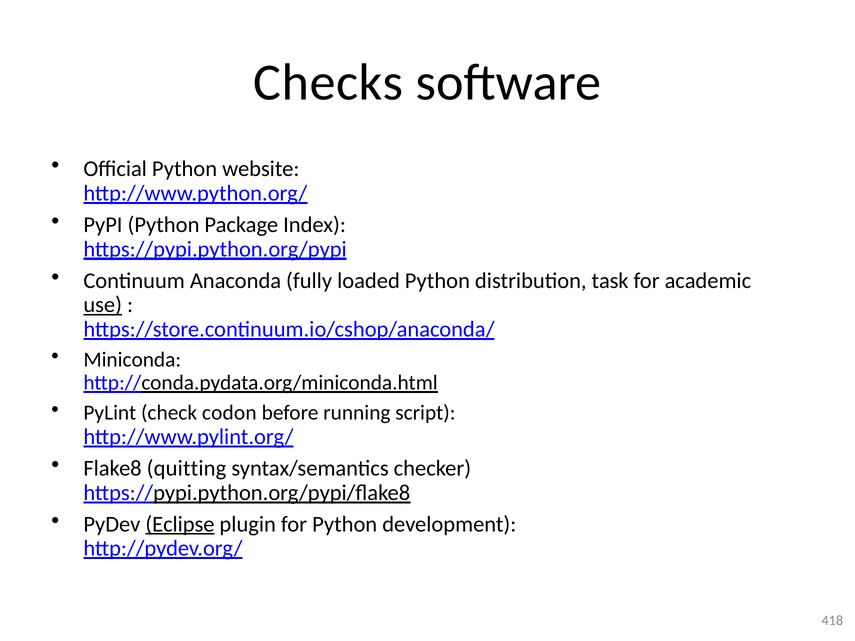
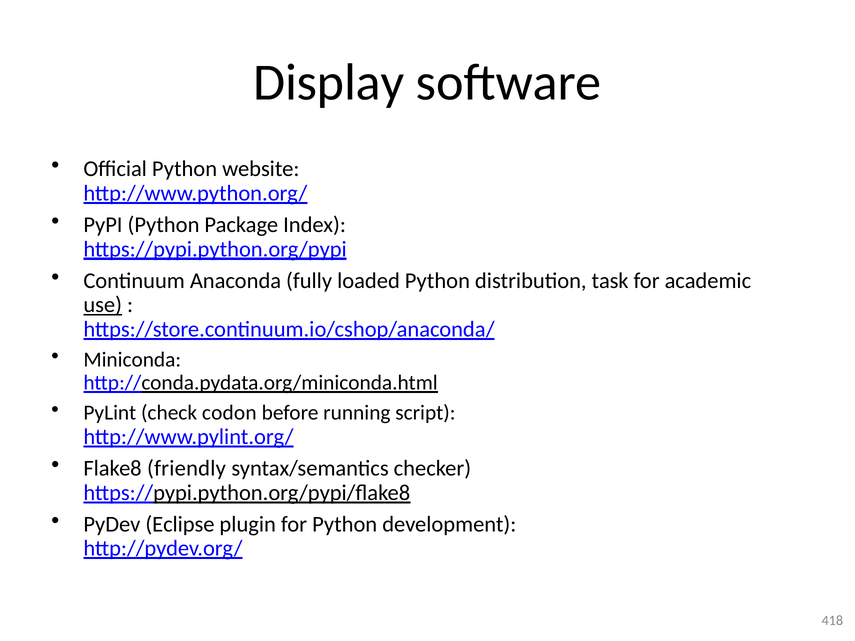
Checks: Checks -> Display
quitting: quitting -> friendly
Eclipse underline: present -> none
